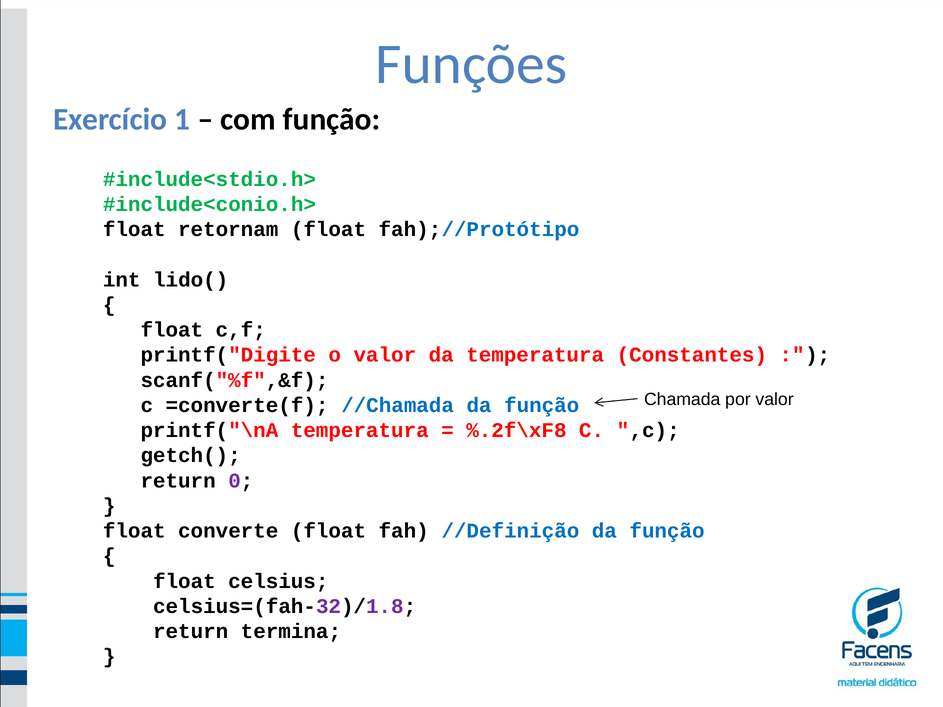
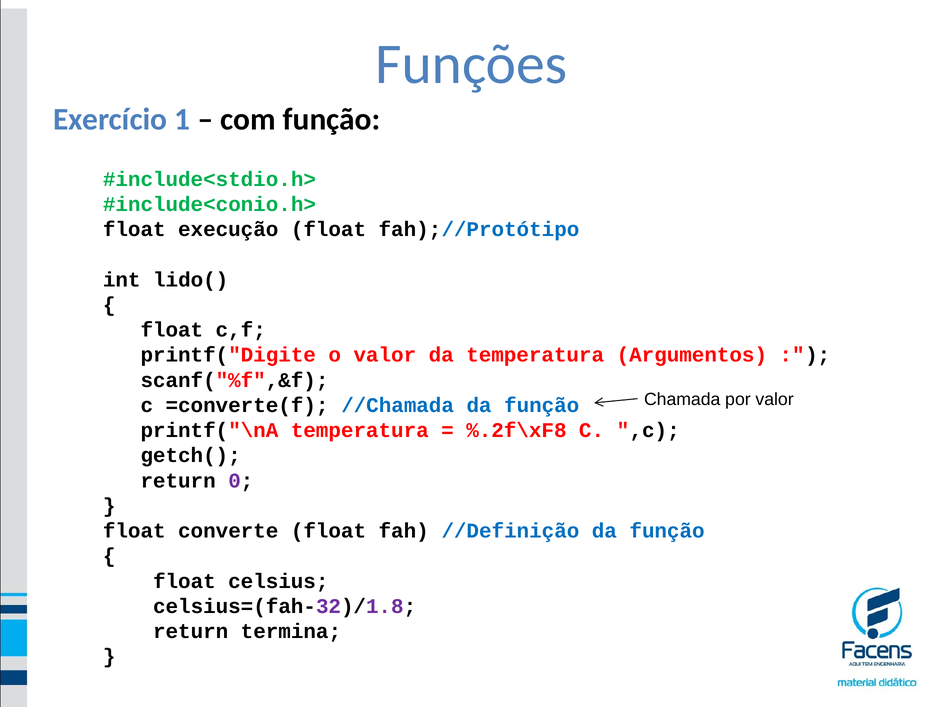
retornam: retornam -> execução
Constantes: Constantes -> Argumentos
